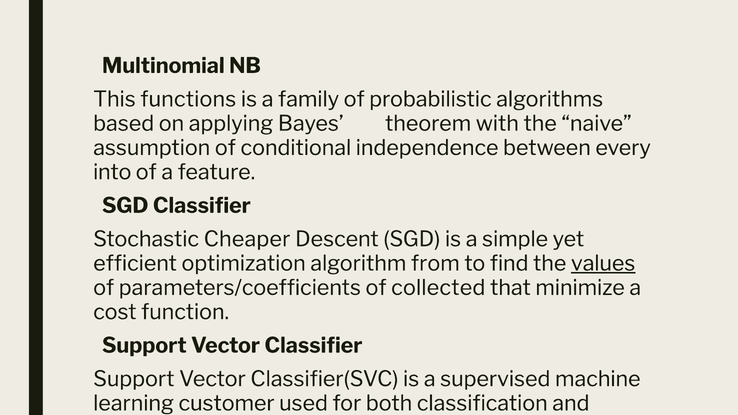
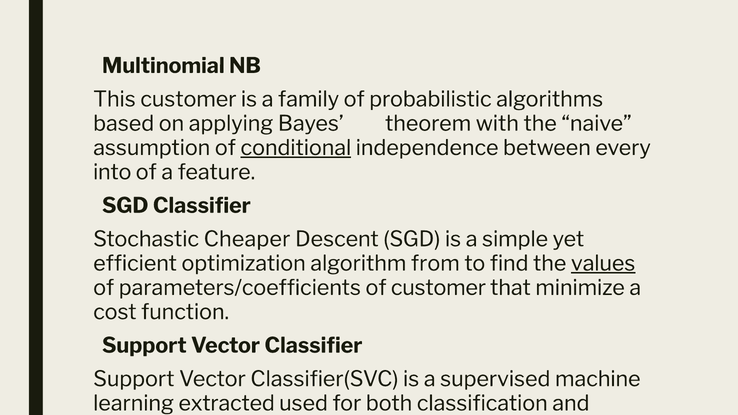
This functions: functions -> customer
conditional underline: none -> present
of collected: collected -> customer
customer: customer -> extracted
